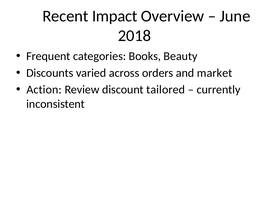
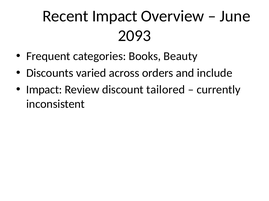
2018: 2018 -> 2093
market: market -> include
Action at (44, 90): Action -> Impact
